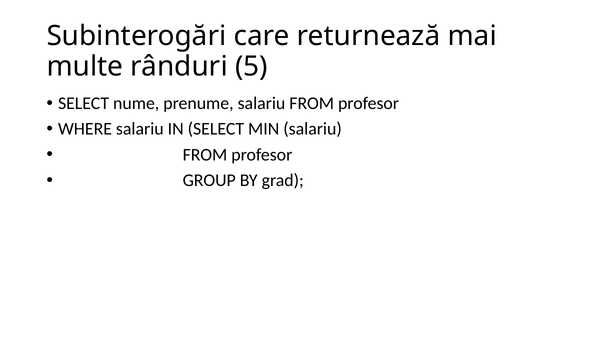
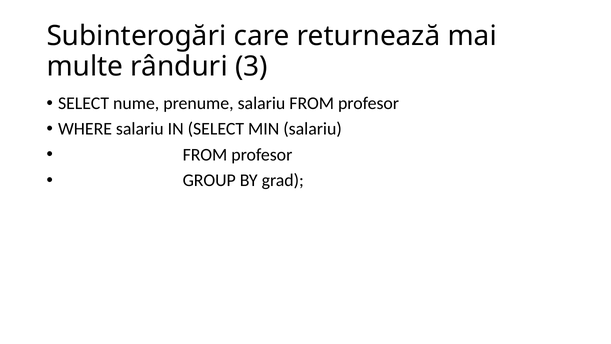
5: 5 -> 3
